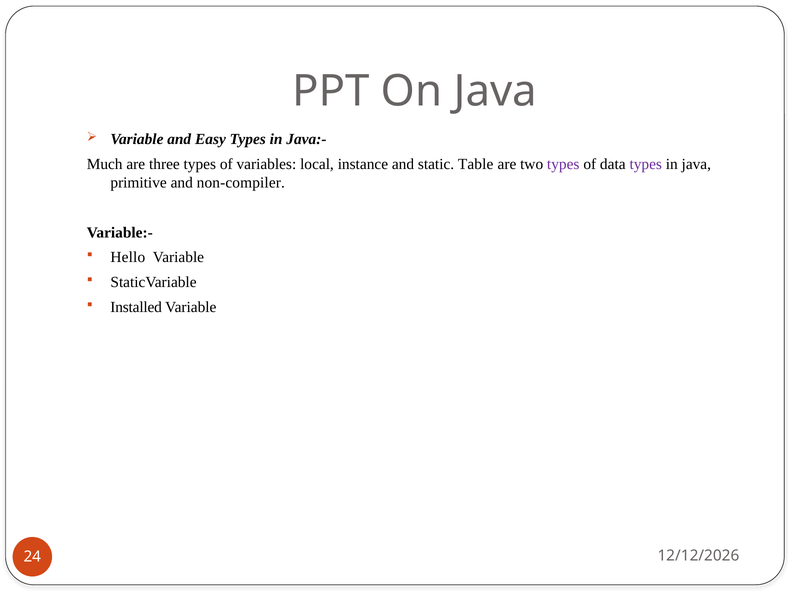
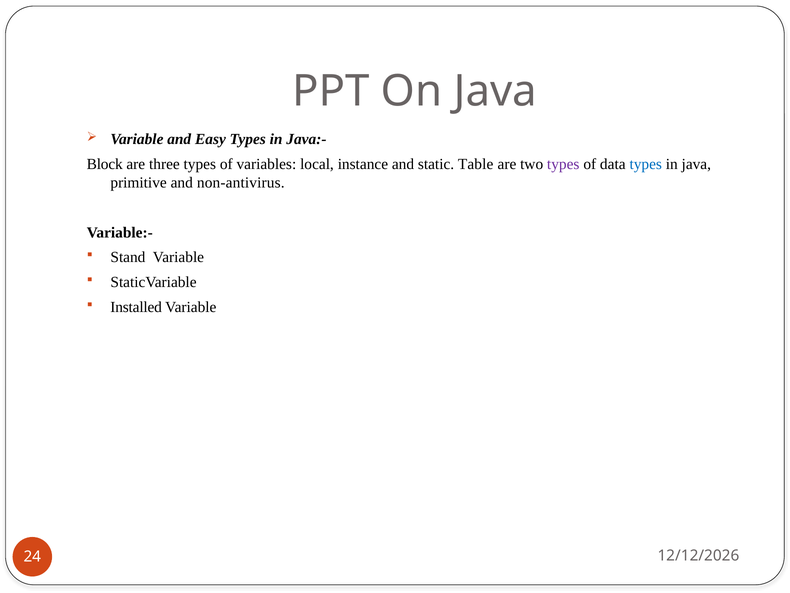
Much: Much -> Block
types at (646, 164) colour: purple -> blue
non-compiler: non-compiler -> non-antivirus
Hello: Hello -> Stand
